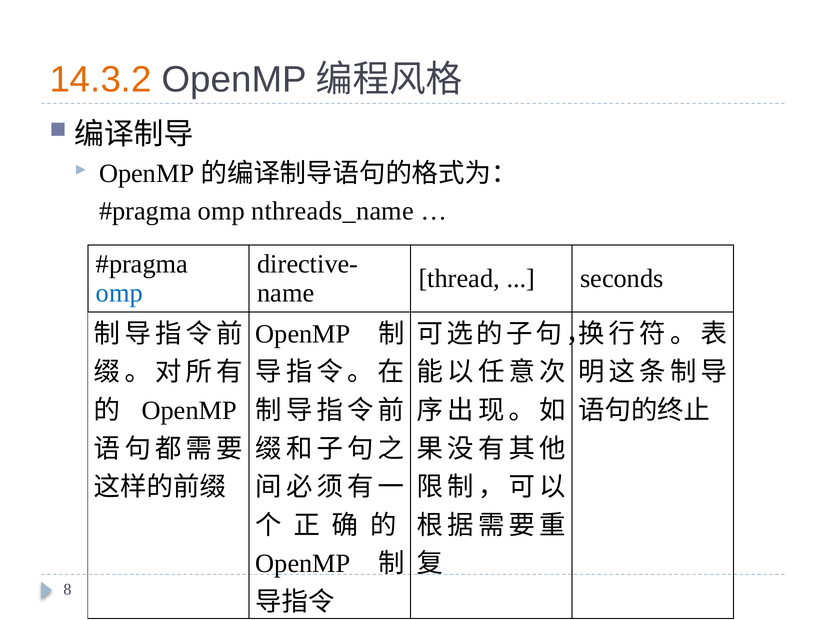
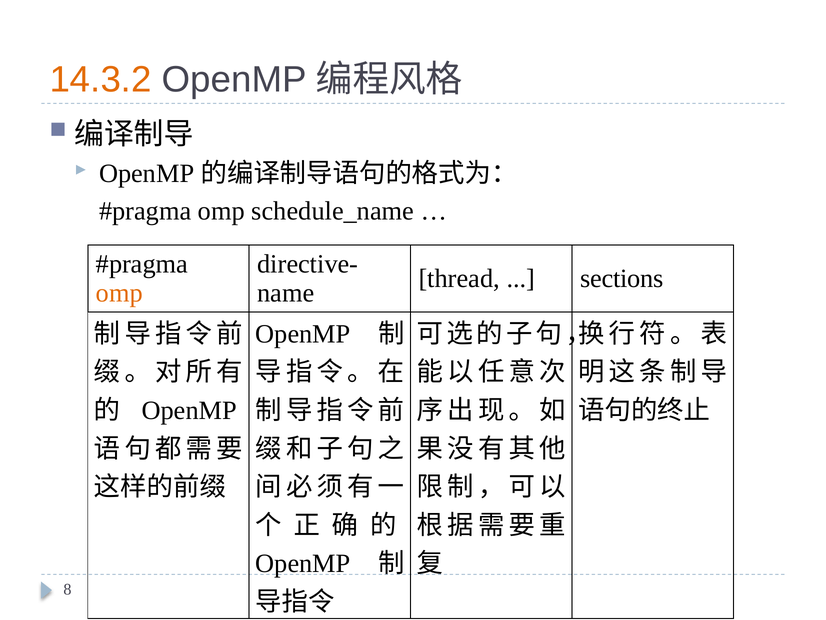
nthreads_name: nthreads_name -> schedule_name
seconds: seconds -> sections
omp at (119, 293) colour: blue -> orange
